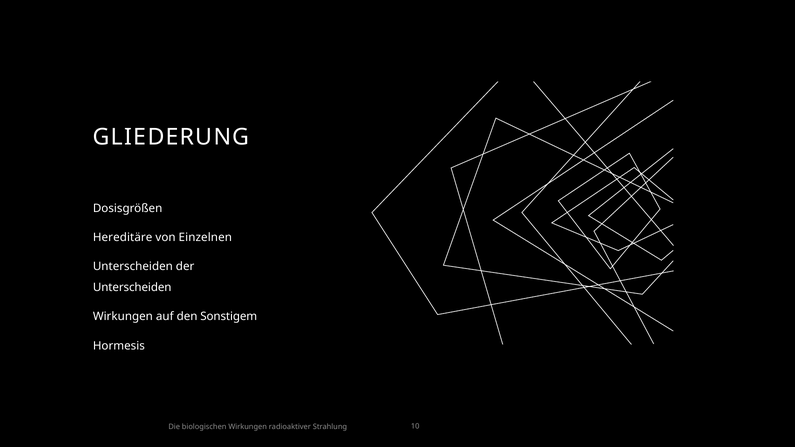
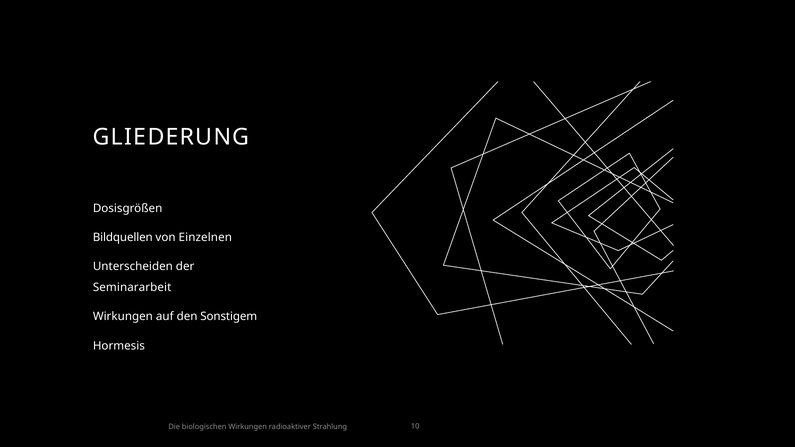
Hereditäre: Hereditäre -> Bildquellen
Unterscheiden at (132, 288): Unterscheiden -> Seminararbeit
